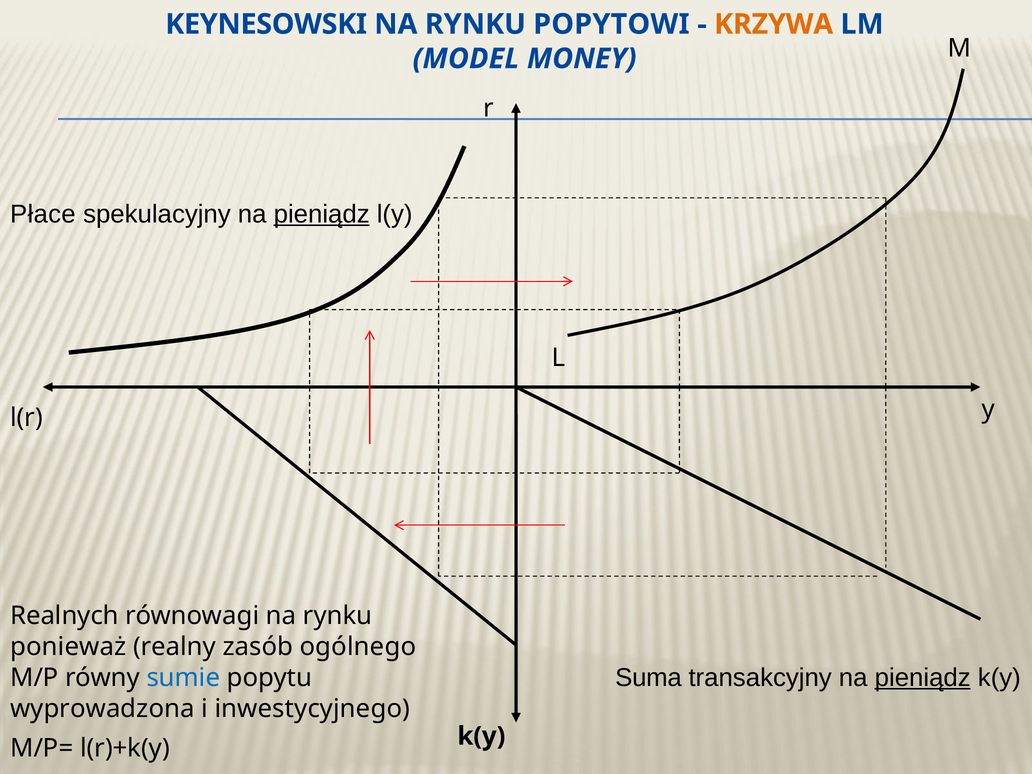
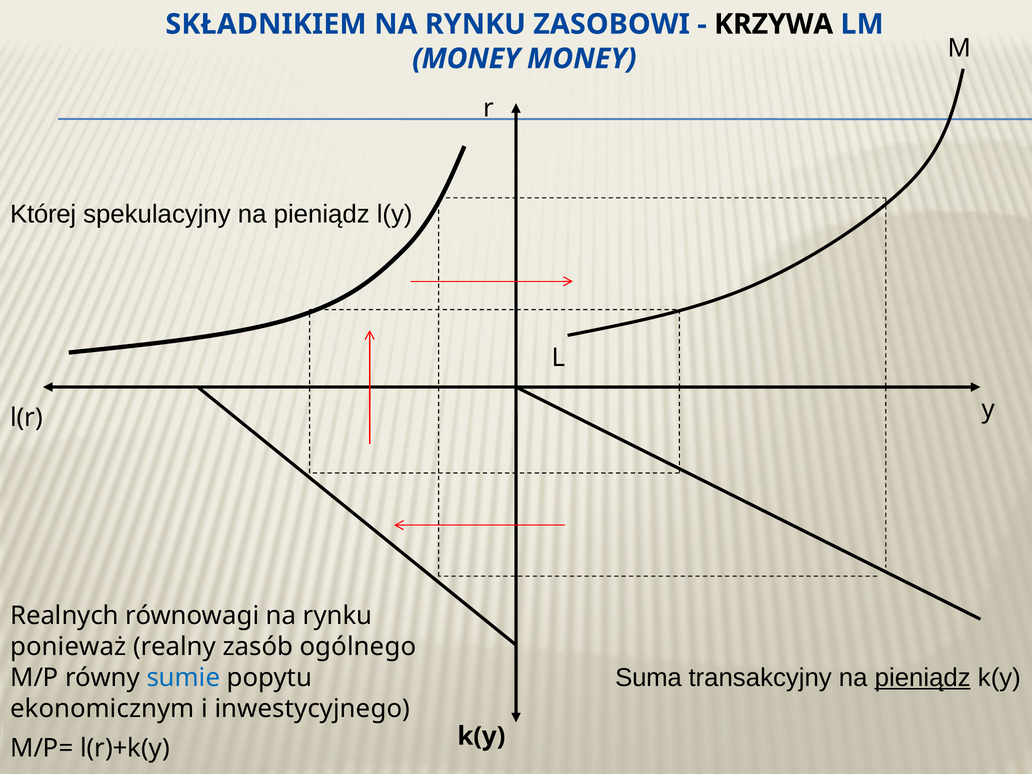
KEYNESOWSKI: KEYNESOWSKI -> SKŁADNIKIEM
POPYTOWI: POPYTOWI -> ZASOBOWI
KRZYWA colour: orange -> black
MODEL at (466, 59): MODEL -> MONEY
Płace: Płace -> Której
pieniądz at (322, 214) underline: present -> none
wyprowadzona: wyprowadzona -> ekonomicznym
